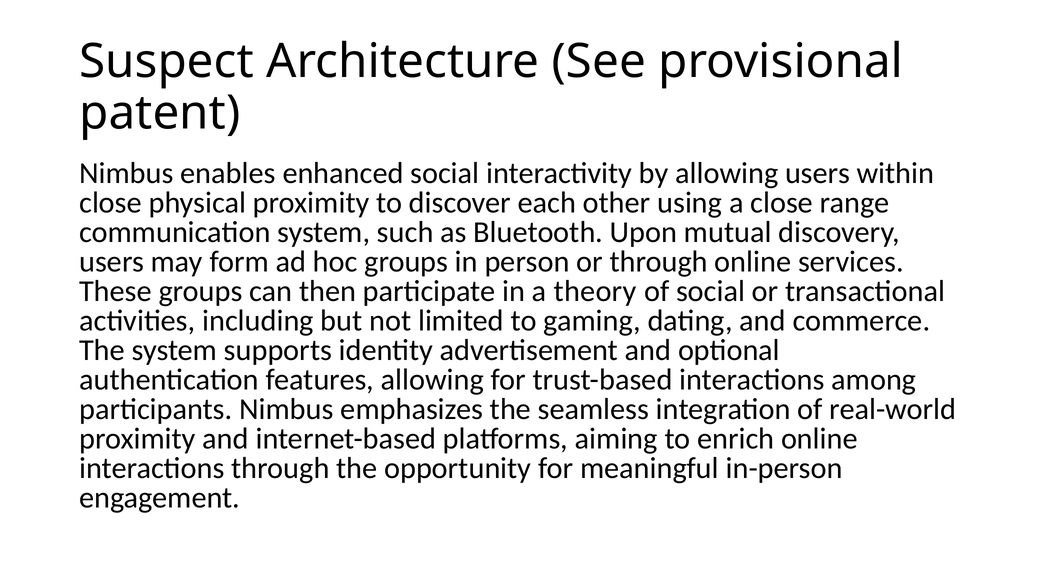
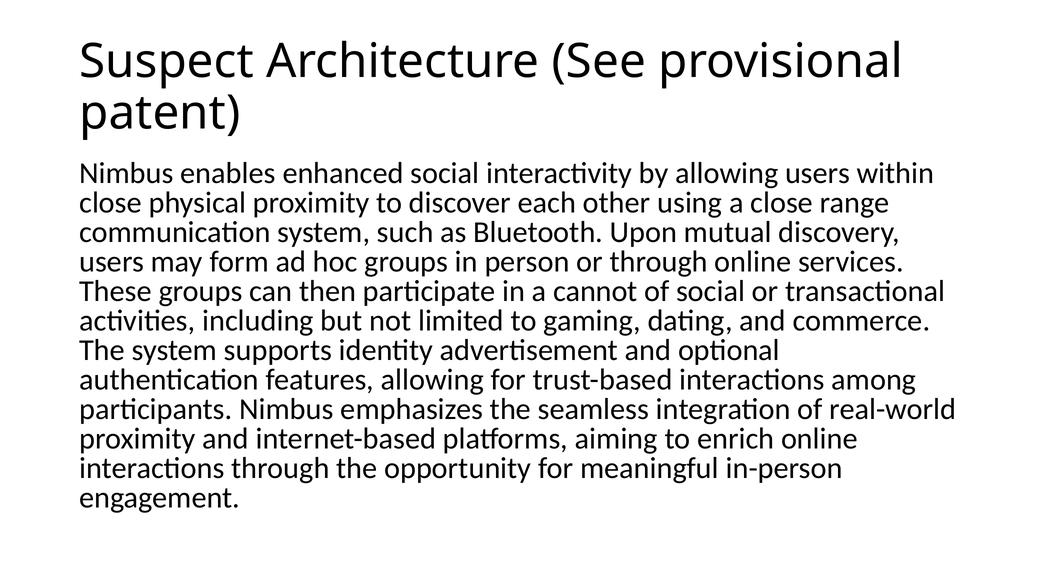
theory: theory -> cannot
